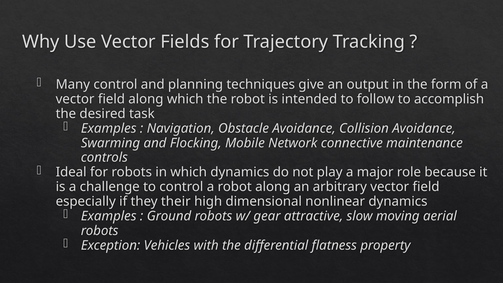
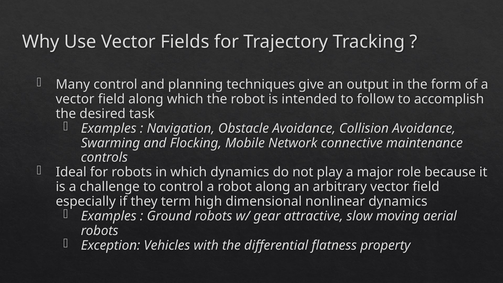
their: their -> term
